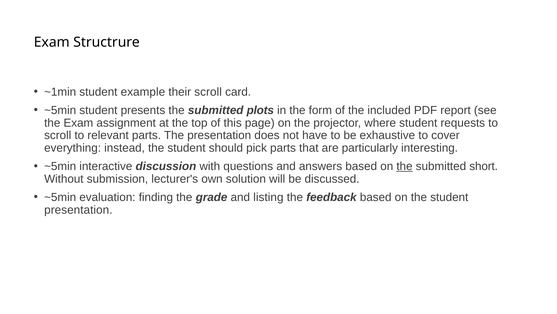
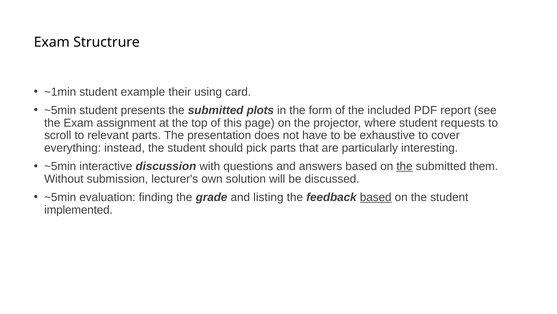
their scroll: scroll -> using
short: short -> them
based at (376, 197) underline: none -> present
presentation at (78, 209): presentation -> implemented
